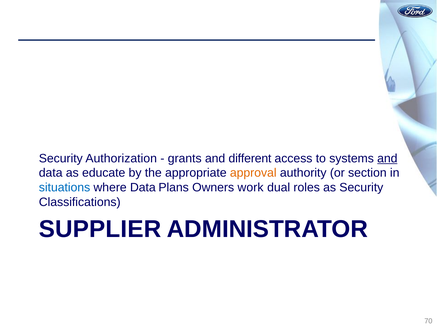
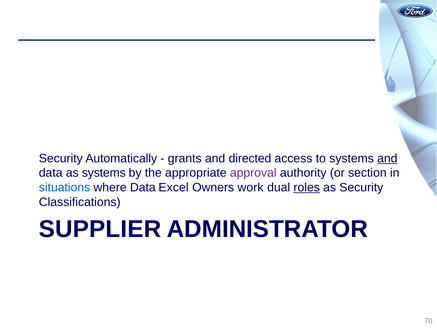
Authorization: Authorization -> Automatically
different: different -> directed
as educate: educate -> systems
approval colour: orange -> purple
Plans: Plans -> Excel
roles underline: none -> present
